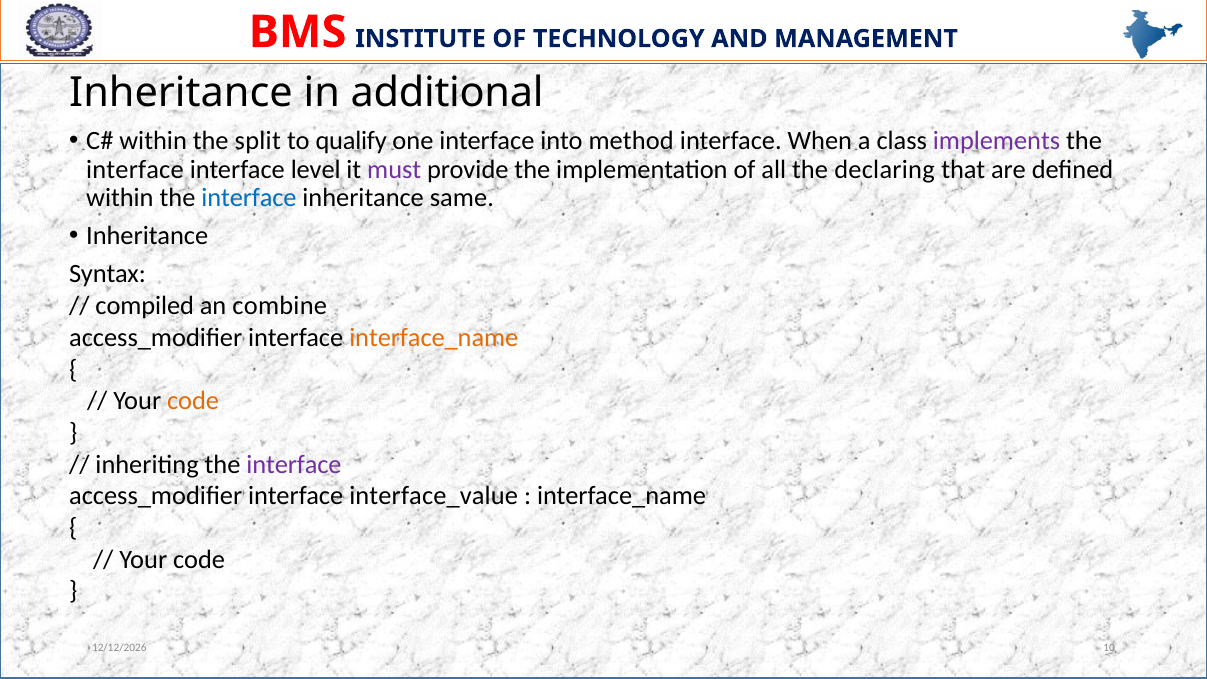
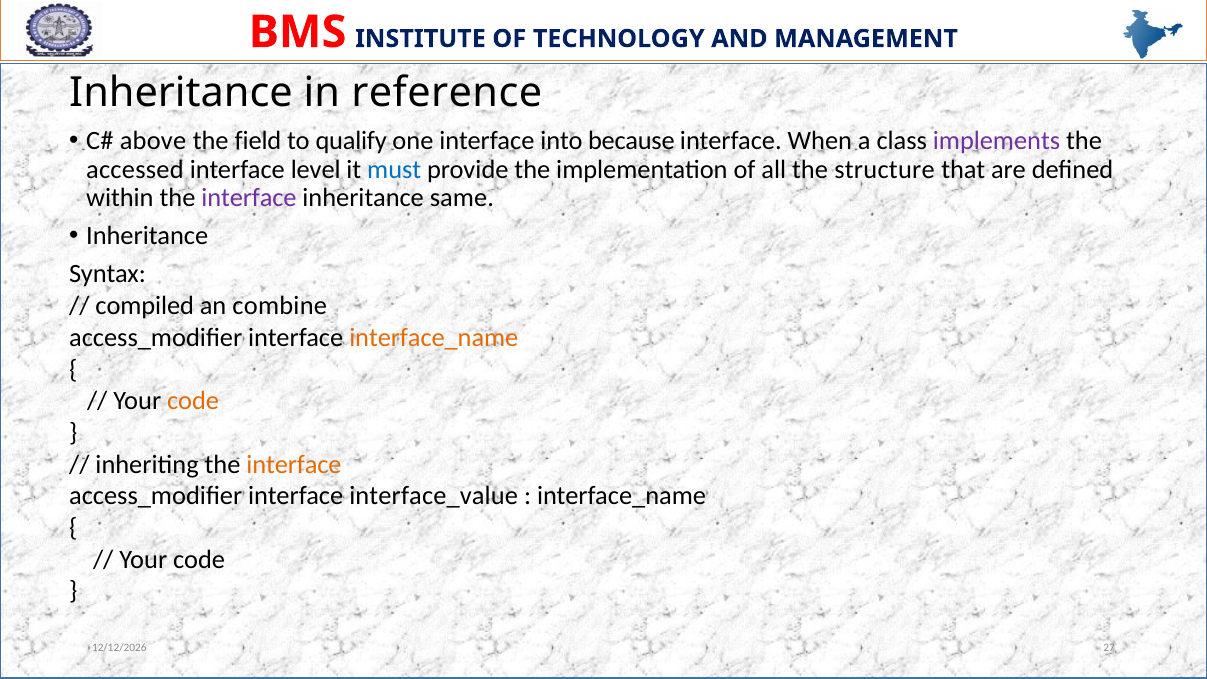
additional: additional -> reference
within at (153, 141): within -> above
split: split -> field
method: method -> because
interface at (135, 170): interface -> accessed
must colour: purple -> blue
declaring: declaring -> structure
interface at (249, 198) colour: blue -> purple
interface at (294, 464) colour: purple -> orange
10: 10 -> 27
